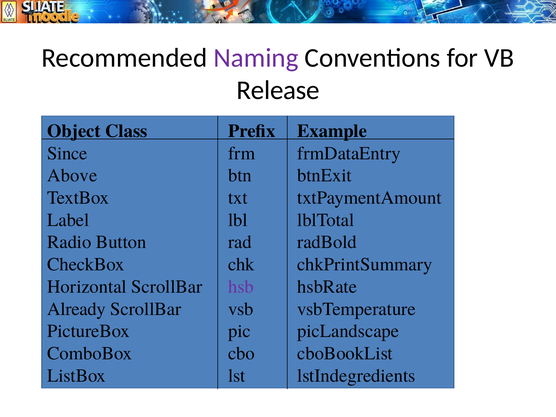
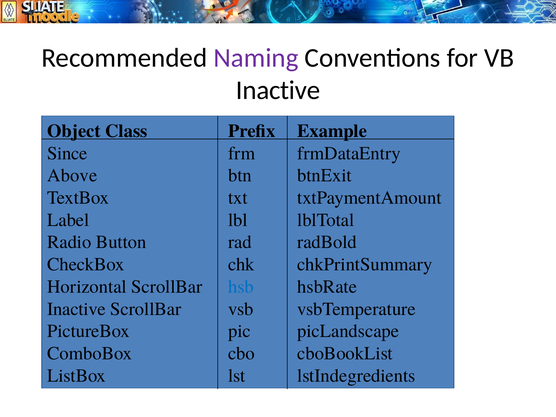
Release at (278, 90): Release -> Inactive
hsb colour: purple -> blue
Already at (76, 309): Already -> Inactive
